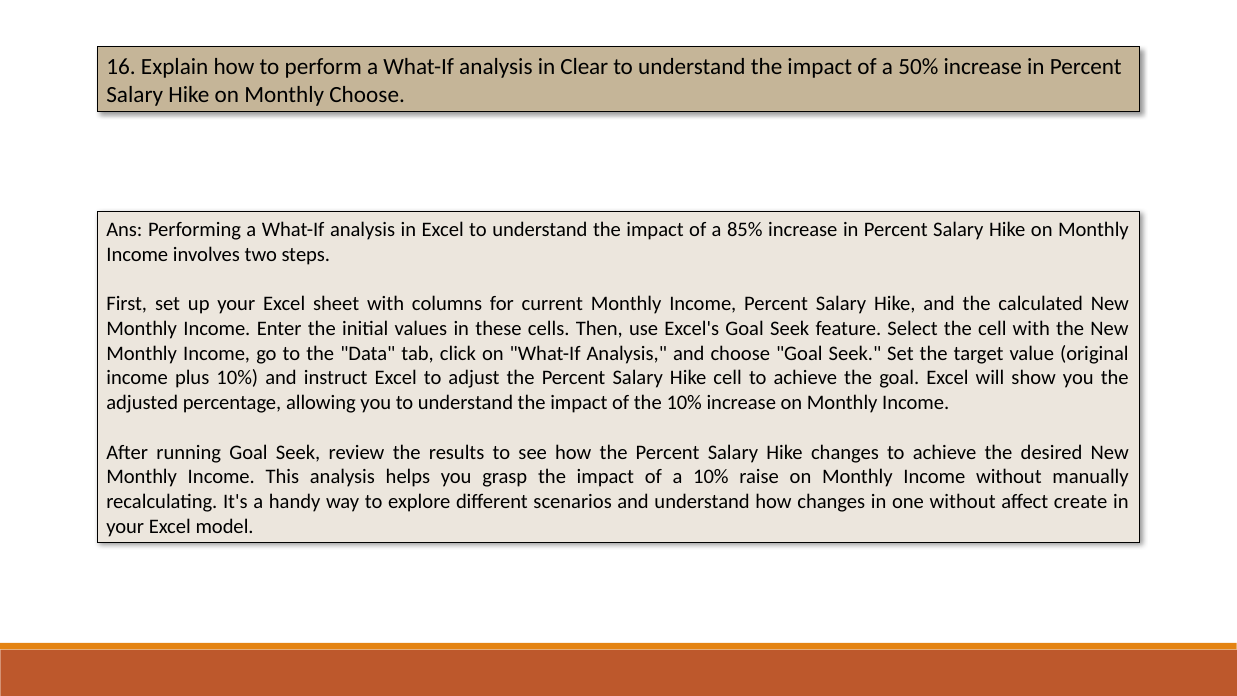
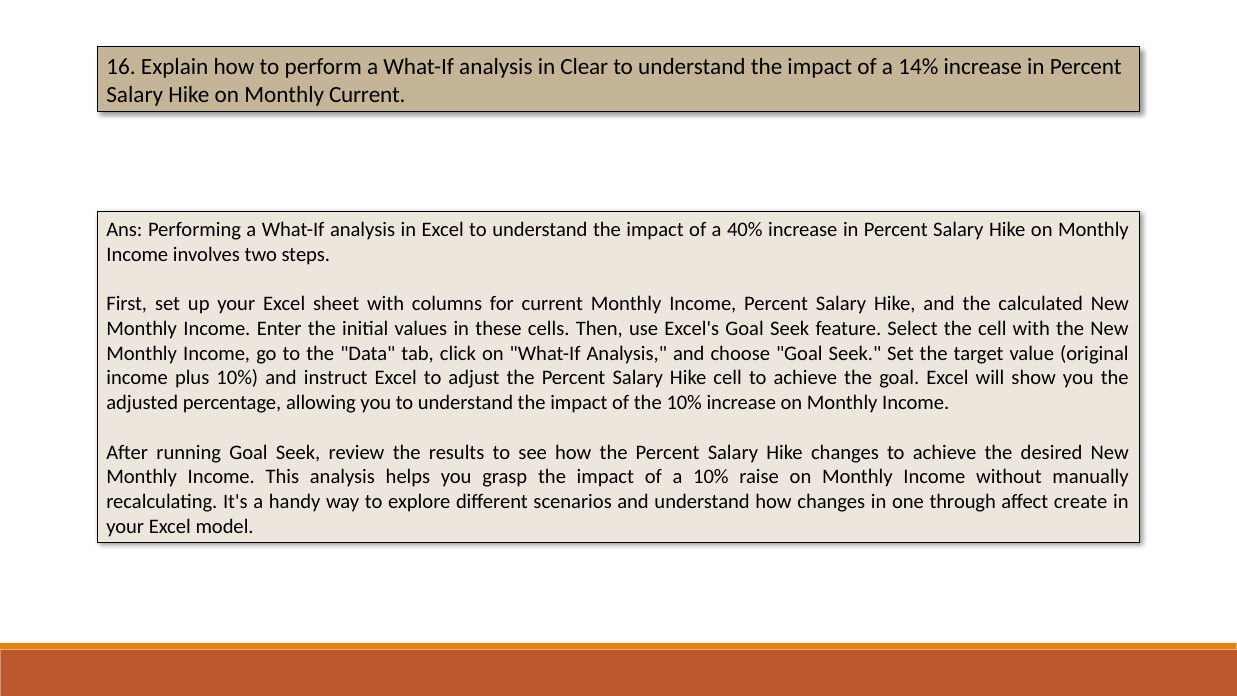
50%: 50% -> 14%
Monthly Choose: Choose -> Current
85%: 85% -> 40%
one without: without -> through
